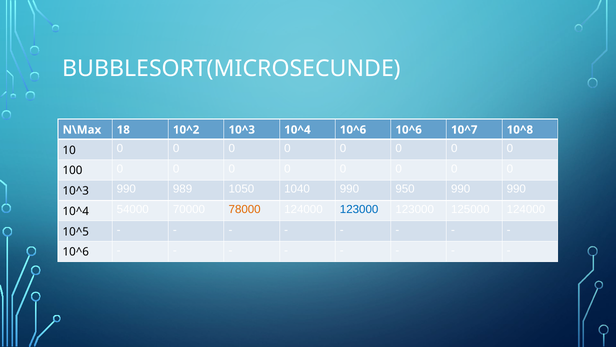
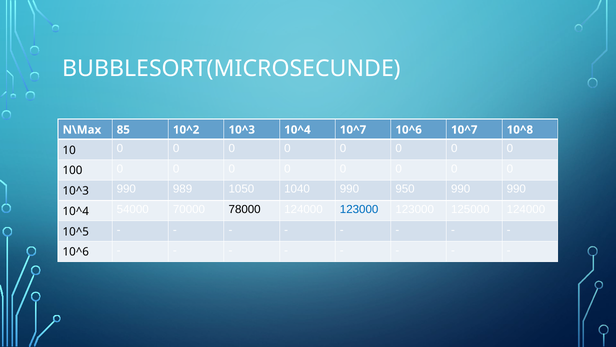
18: 18 -> 85
10^4 10^6: 10^6 -> 10^7
78000 colour: orange -> black
